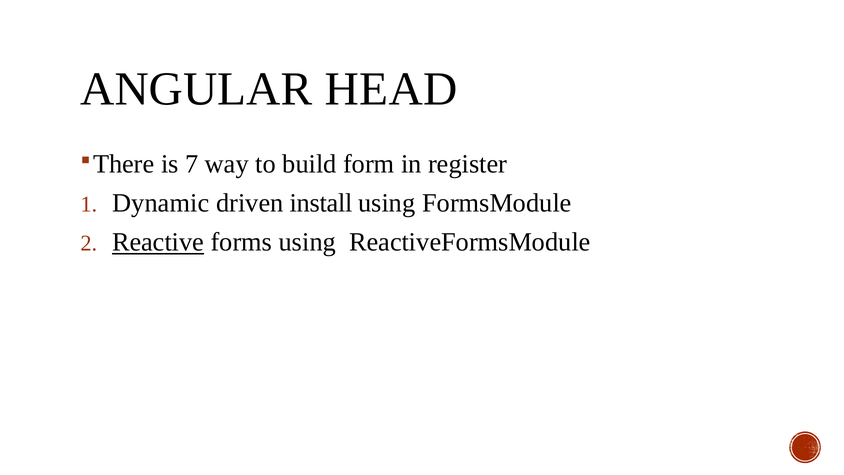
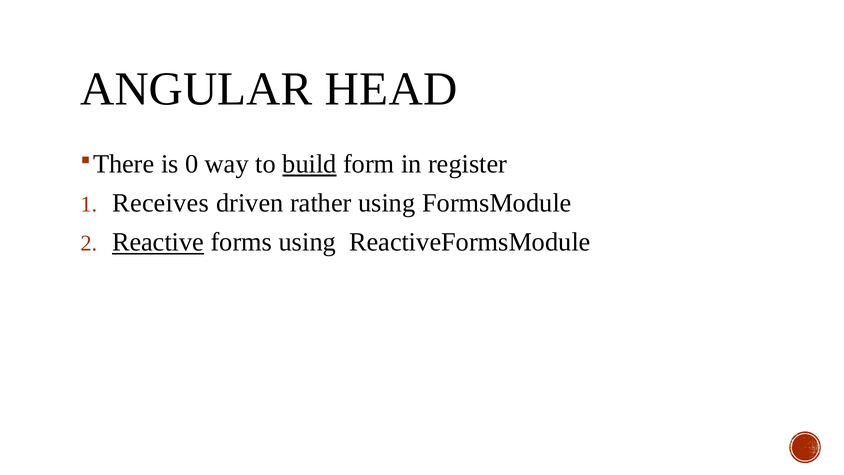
7: 7 -> 0
build underline: none -> present
Dynamic: Dynamic -> Receives
install: install -> rather
